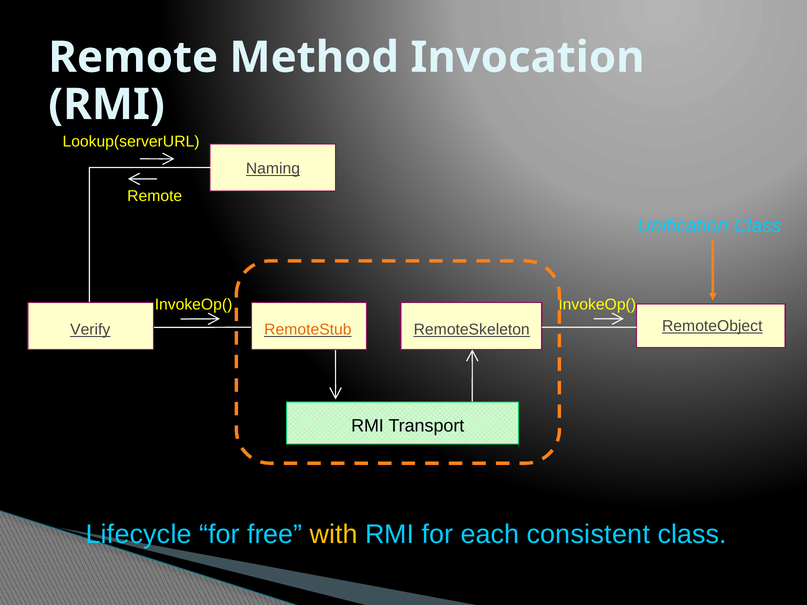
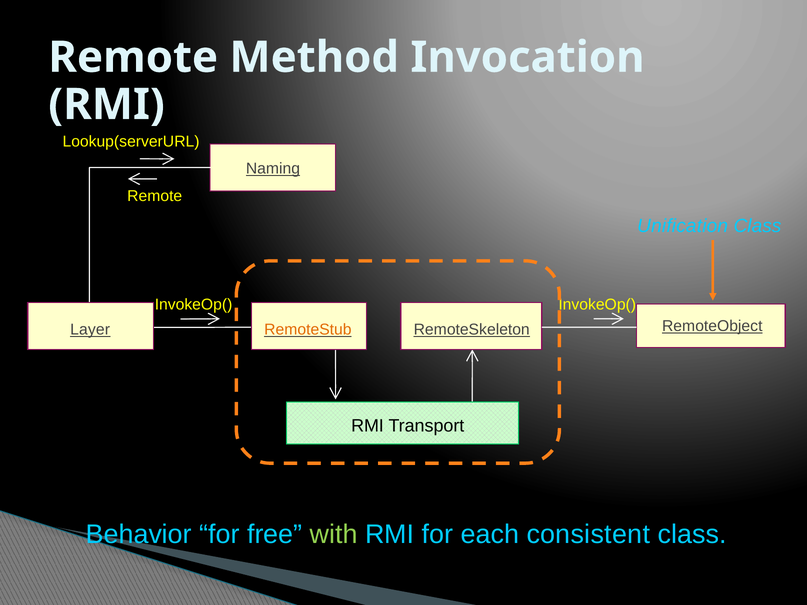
Verify: Verify -> Layer
Lifecycle: Lifecycle -> Behavior
with colour: yellow -> light green
